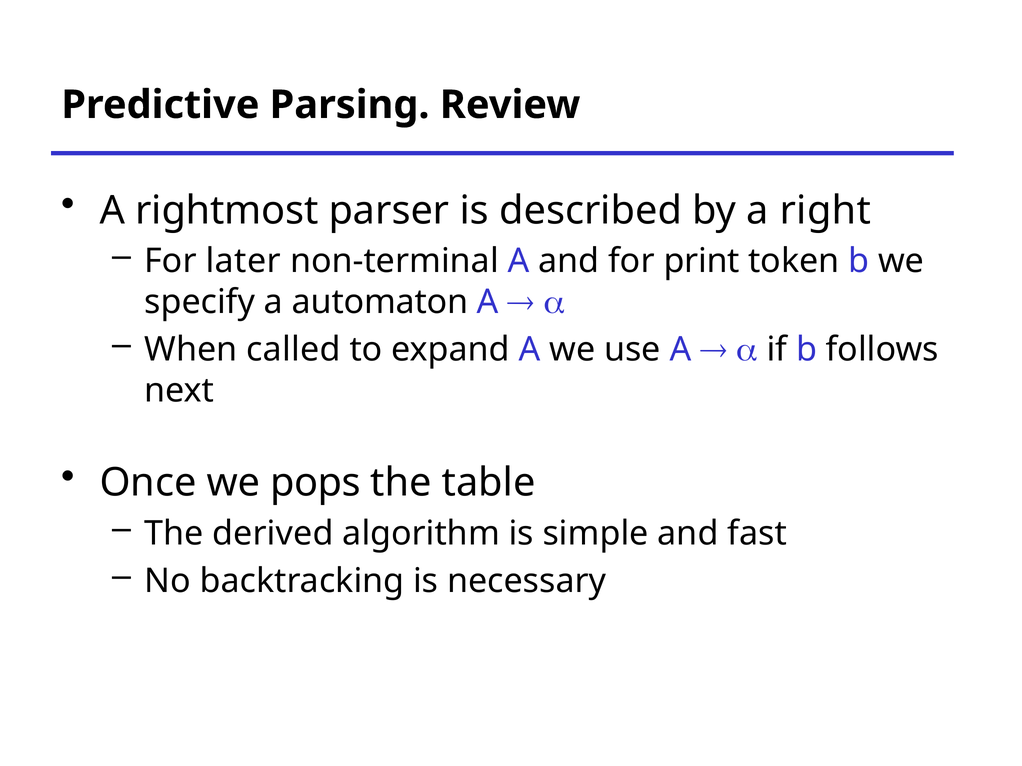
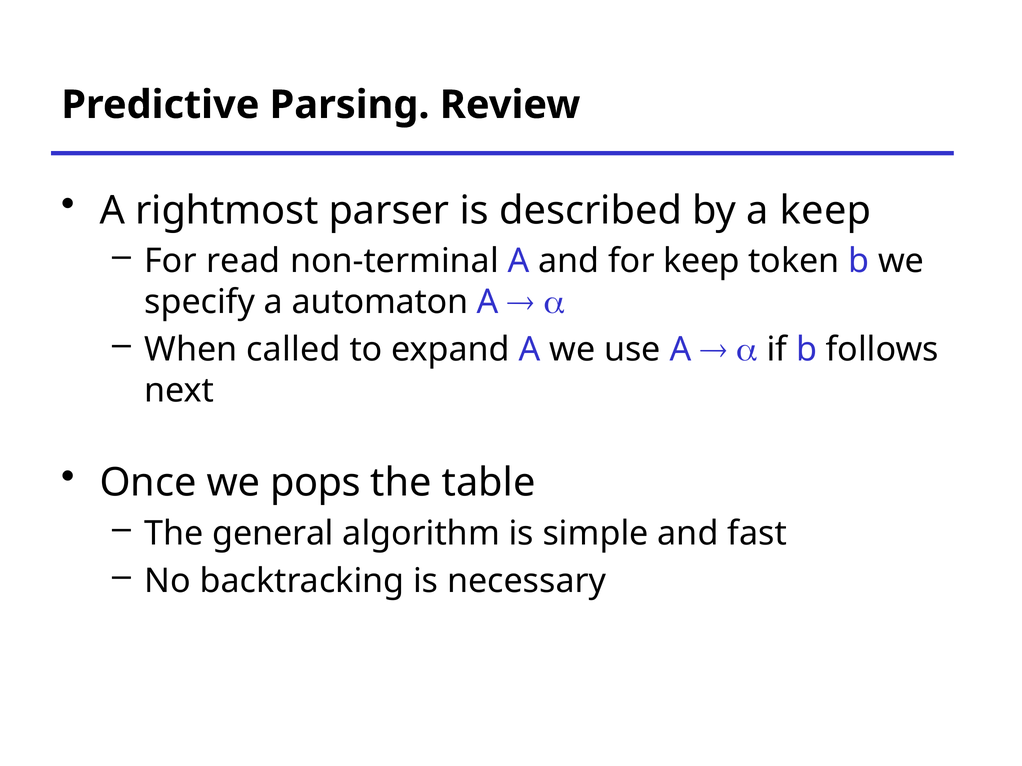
a right: right -> keep
later: later -> read
for print: print -> keep
derived: derived -> general
